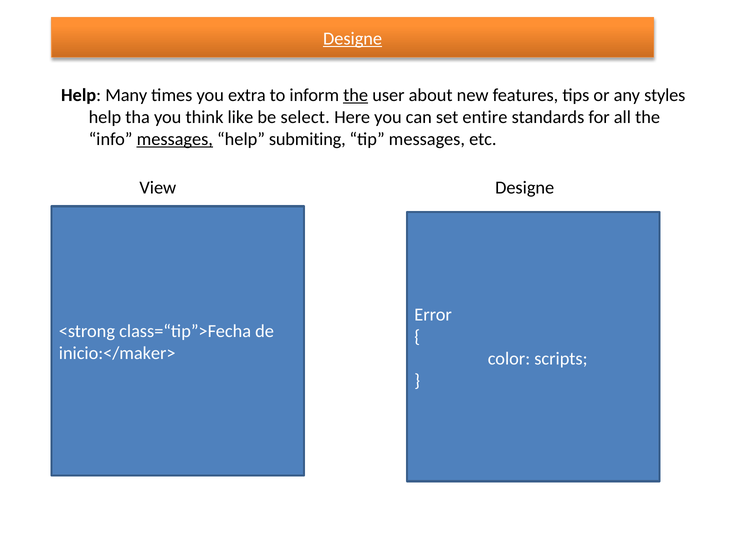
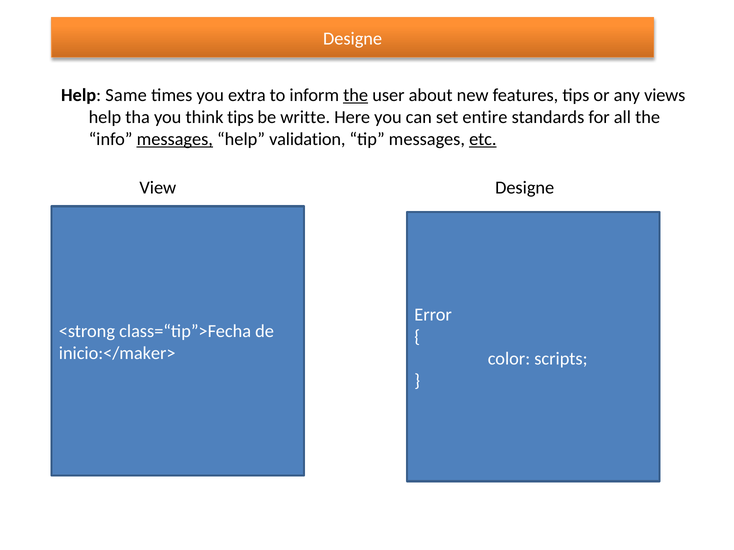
Designe at (353, 39) underline: present -> none
Many: Many -> Same
styles: styles -> views
think like: like -> tips
select: select -> writte
submiting: submiting -> validation
etc underline: none -> present
